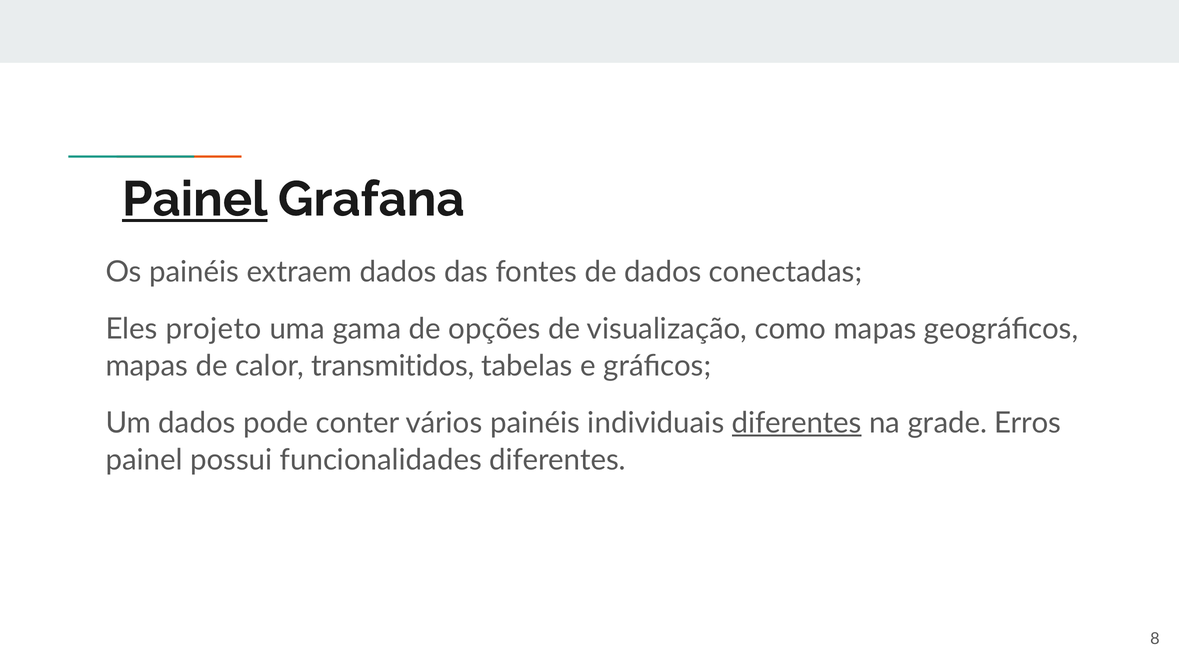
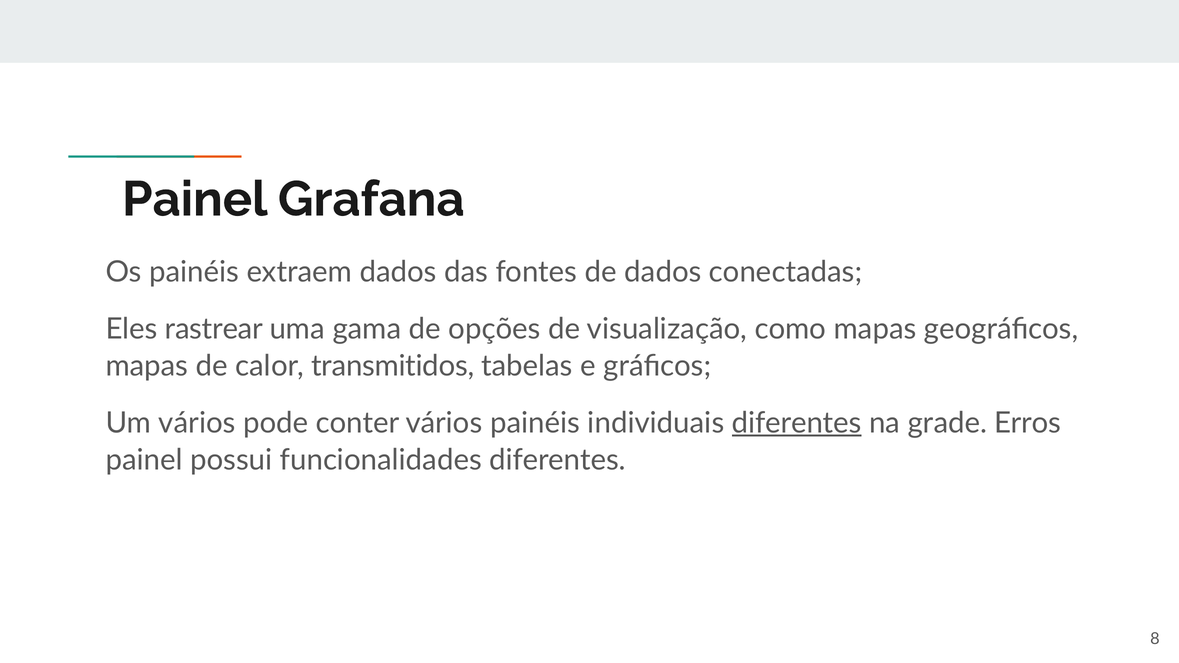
Painel at (195, 199) underline: present -> none
projeto: projeto -> rastrear
Um dados: dados -> vários
